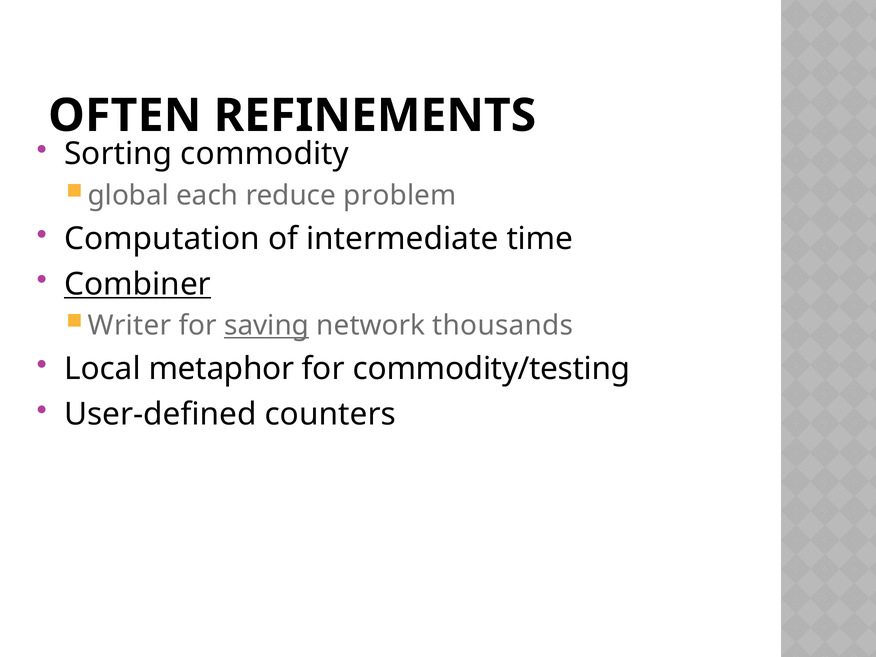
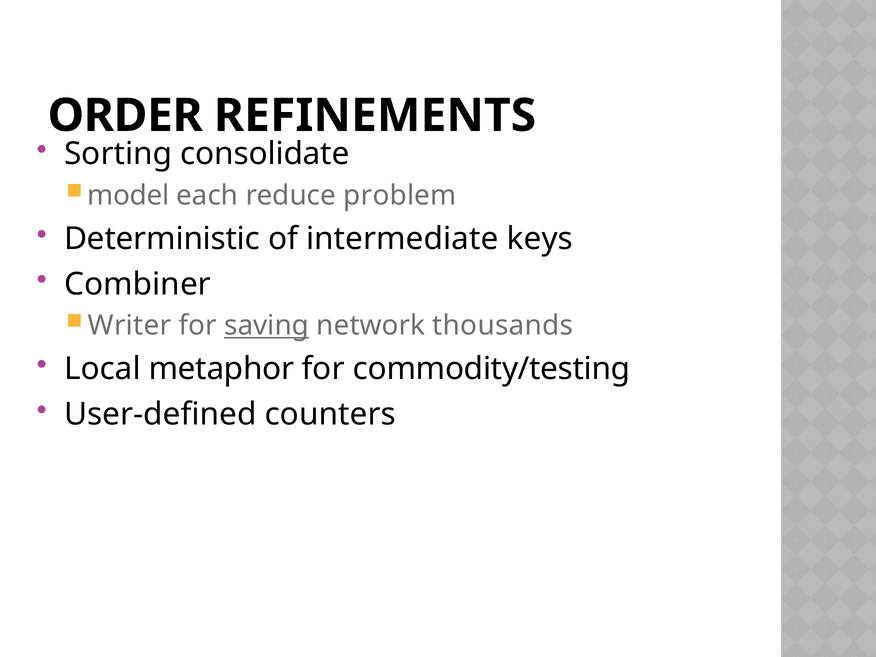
OFTEN: OFTEN -> ORDER
commodity: commodity -> consolidate
global: global -> model
Computation: Computation -> Deterministic
time: time -> keys
Combiner underline: present -> none
